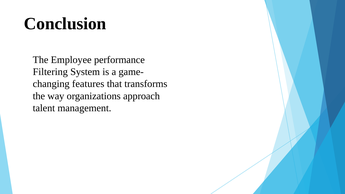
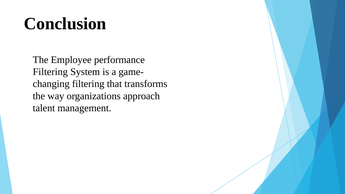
features at (88, 84): features -> filtering
